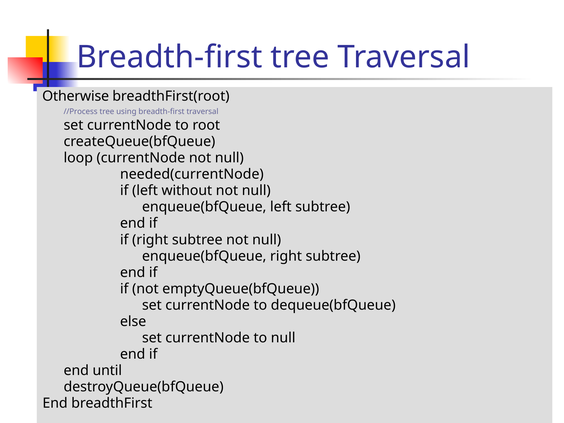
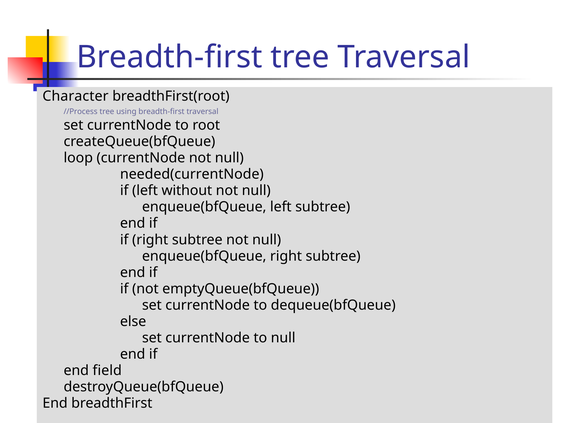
Otherwise: Otherwise -> Character
until: until -> field
